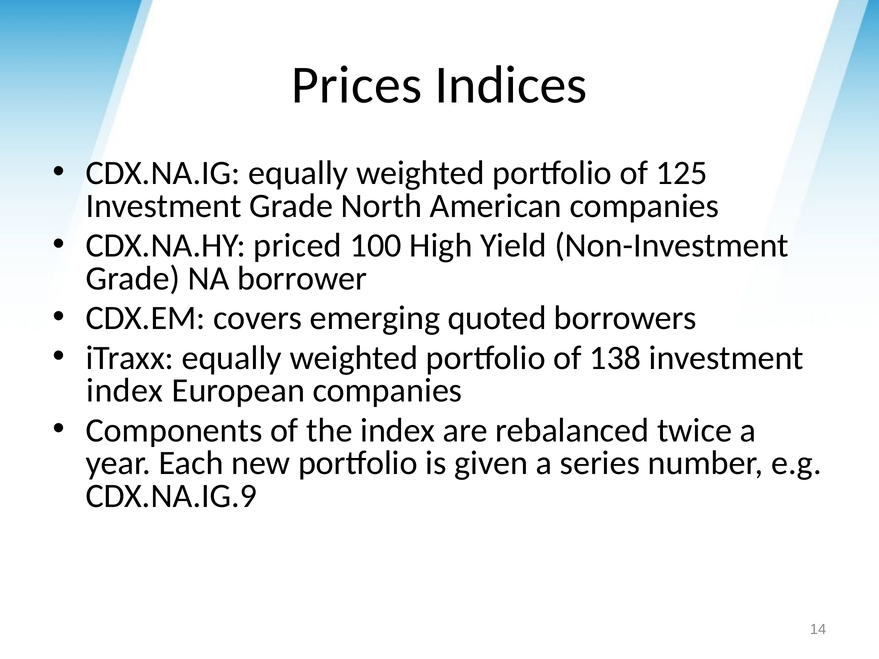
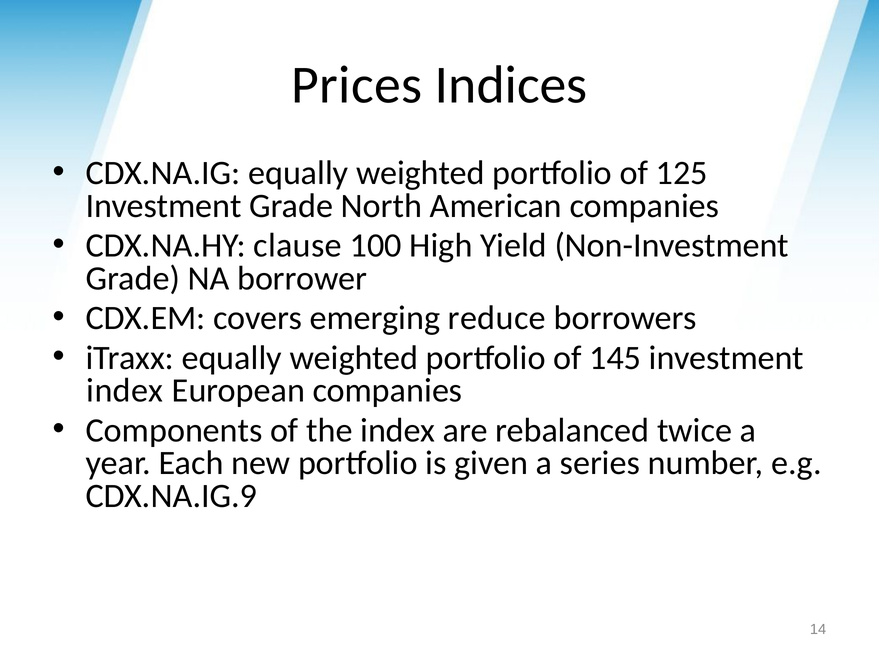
priced: priced -> clause
quoted: quoted -> reduce
138: 138 -> 145
